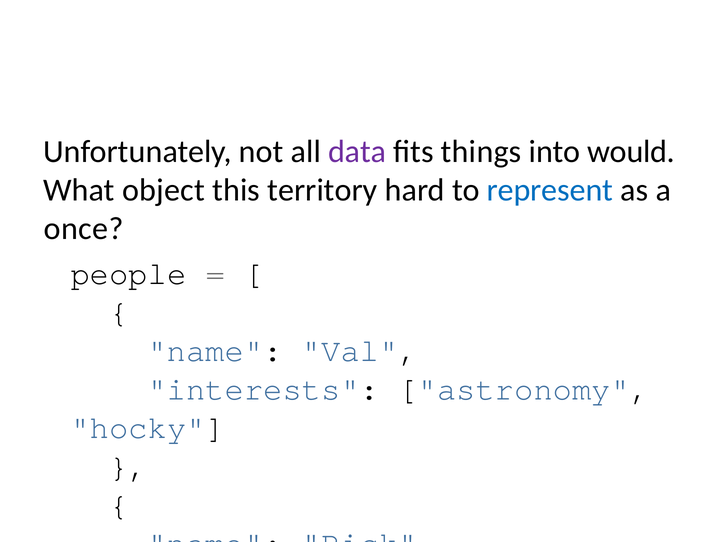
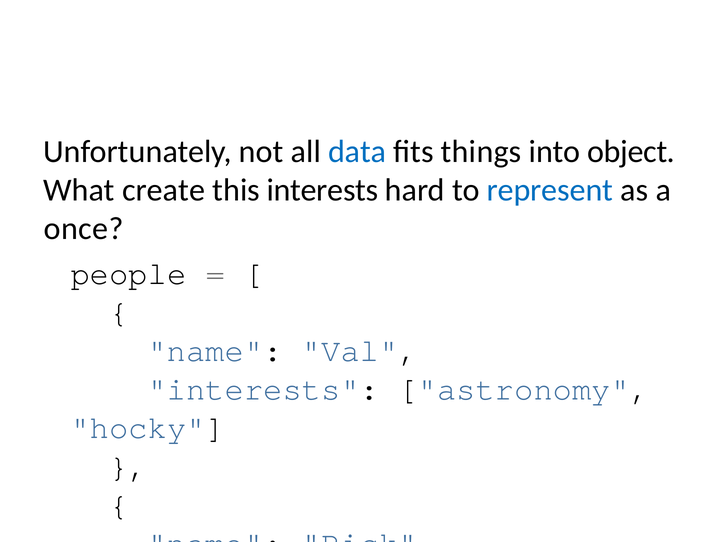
data colour: purple -> blue
would: would -> object
object: object -> create
this territory: territory -> interests
